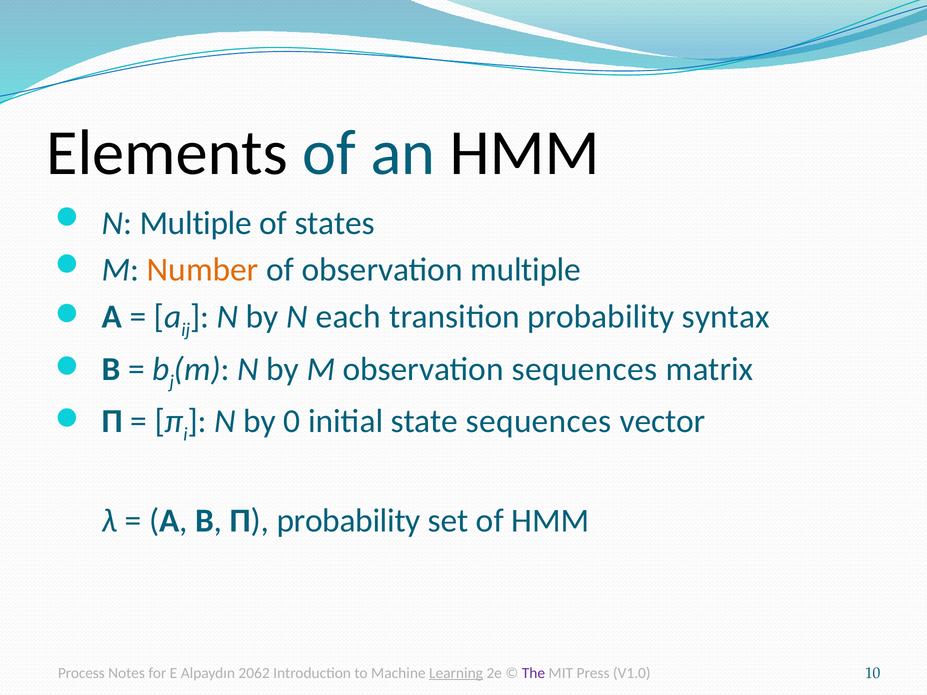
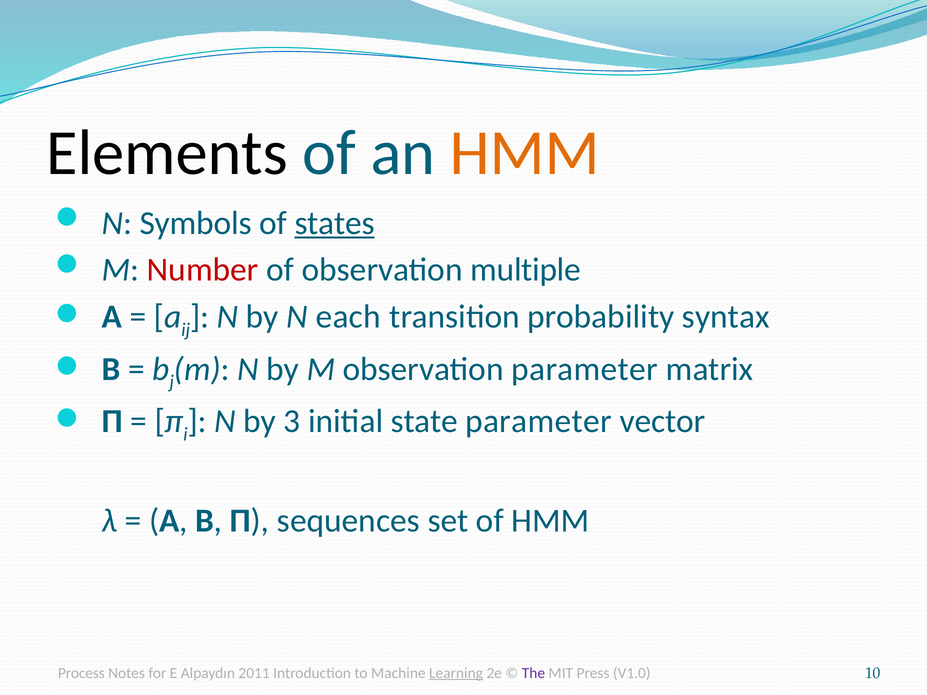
HMM at (525, 153) colour: black -> orange
N Multiple: Multiple -> Symbols
states underline: none -> present
Number colour: orange -> red
observation sequences: sequences -> parameter
0: 0 -> 3
state sequences: sequences -> parameter
Π probability: probability -> sequences
2062: 2062 -> 2011
